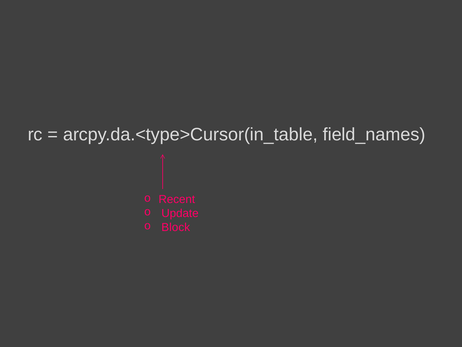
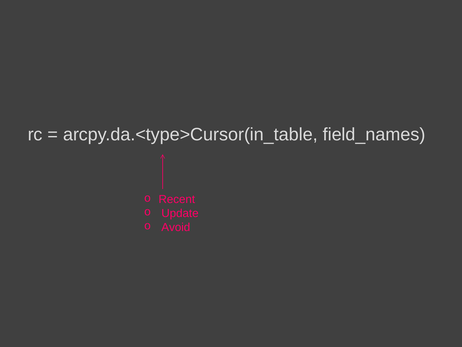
Block: Block -> Avoid
